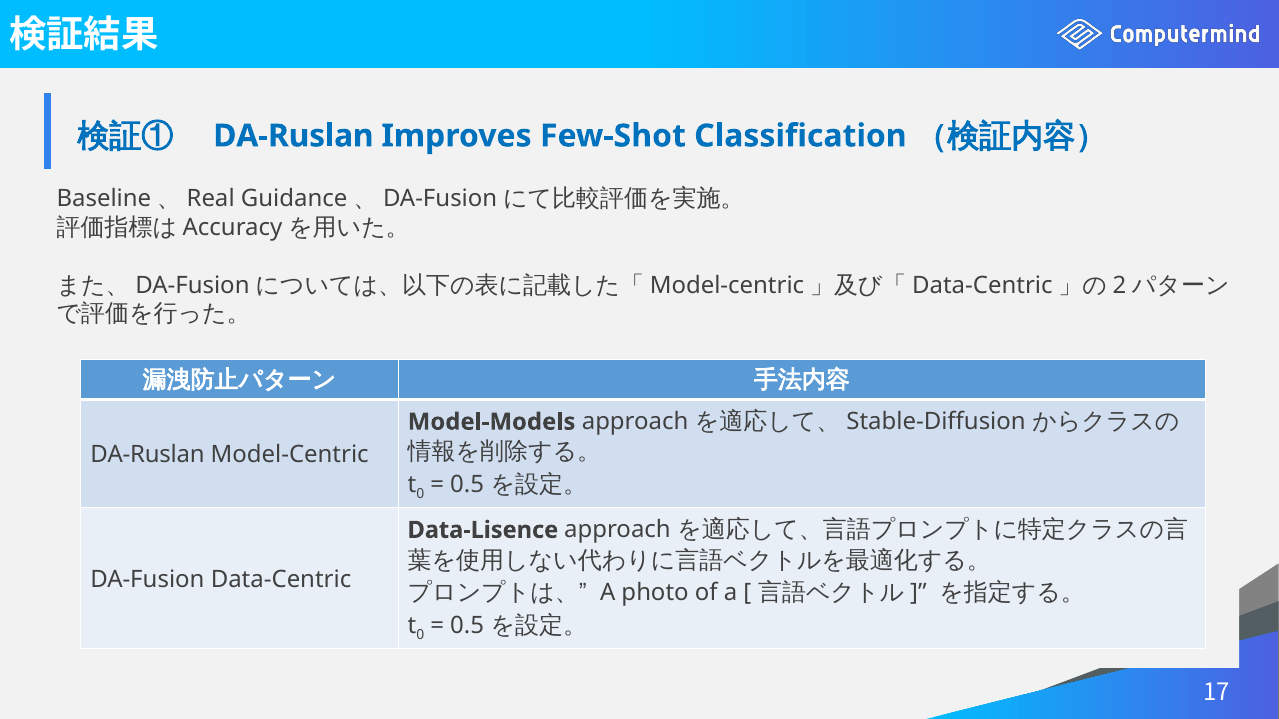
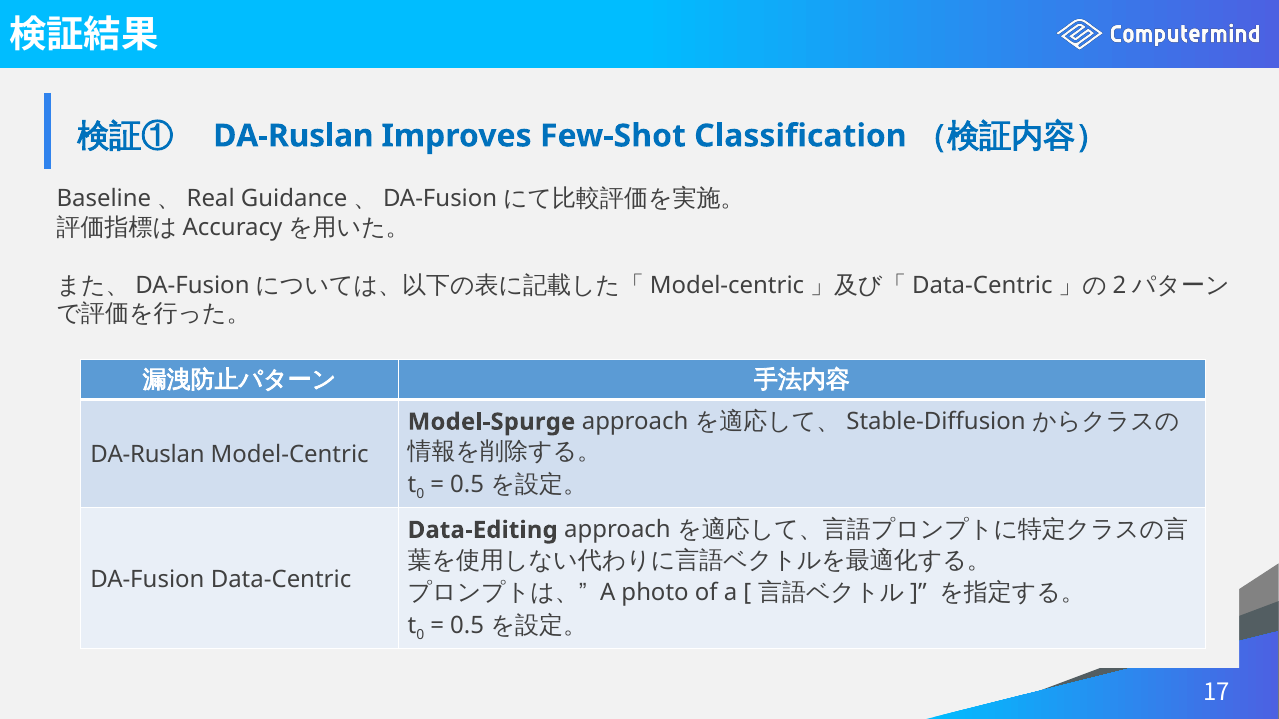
Model-Models: Model-Models -> Model-Spurge
Data-Lisence: Data-Lisence -> Data-Editing
